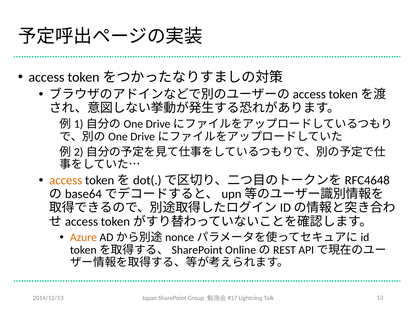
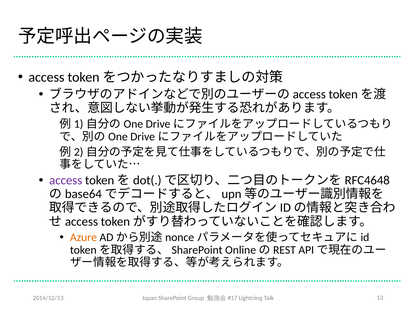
access at (66, 180) colour: orange -> purple
